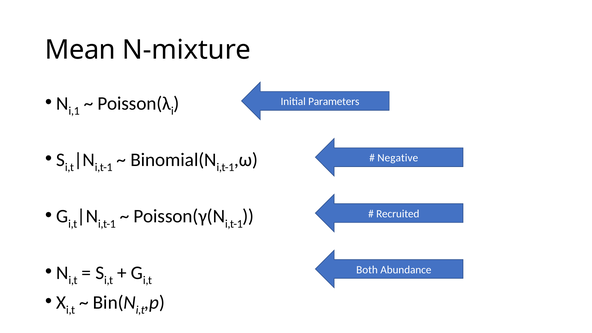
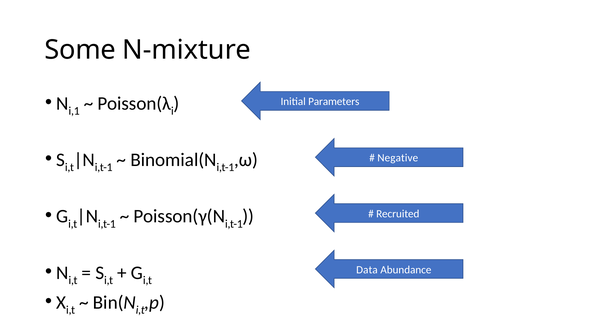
Mean: Mean -> Some
Both: Both -> Data
